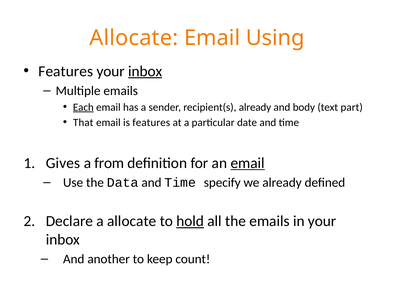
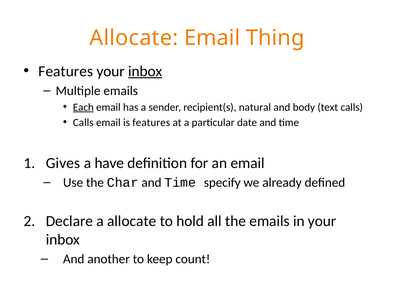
Using: Using -> Thing
recipient(s already: already -> natural
text part: part -> calls
That at (83, 123): That -> Calls
from: from -> have
email at (248, 163) underline: present -> none
Data: Data -> Char
hold underline: present -> none
